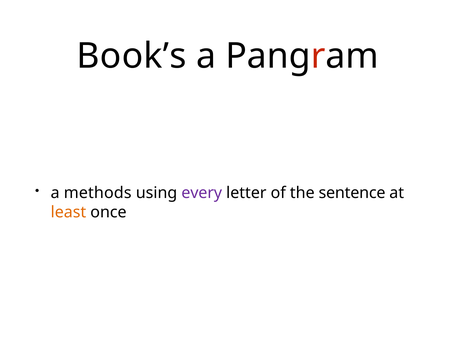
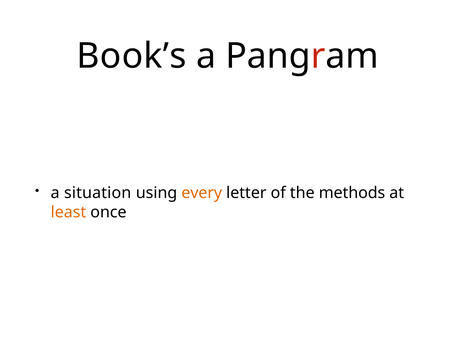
methods: methods -> situation
every colour: purple -> orange
sentence: sentence -> methods
